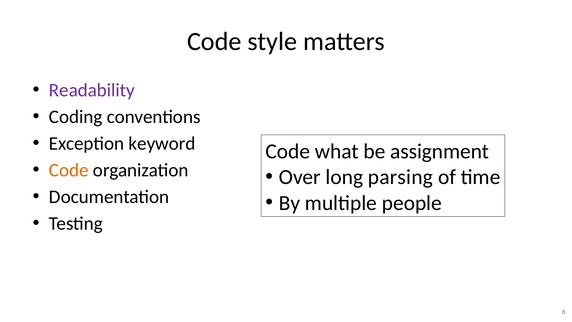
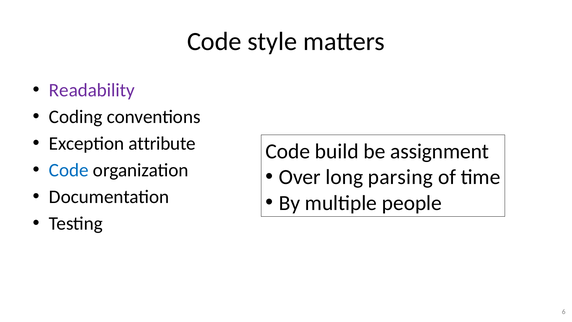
keyword: keyword -> attribute
what: what -> build
Code at (69, 170) colour: orange -> blue
